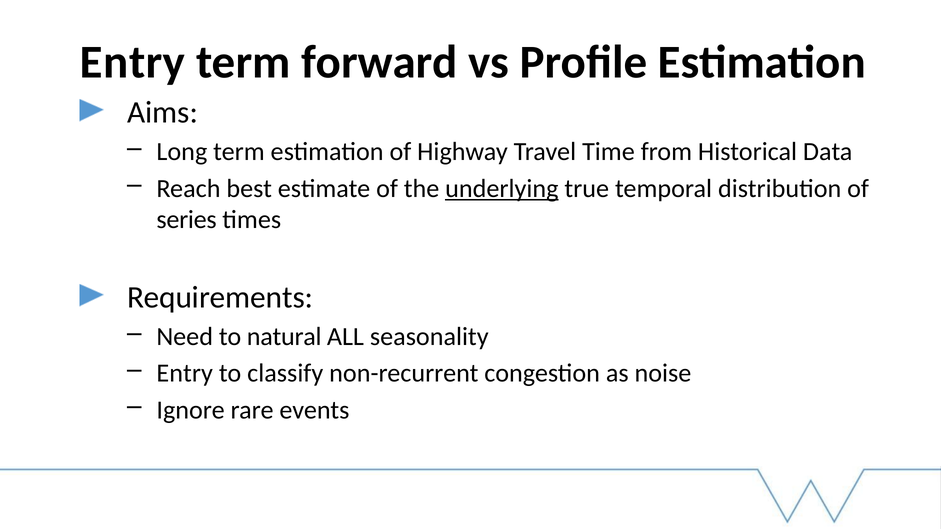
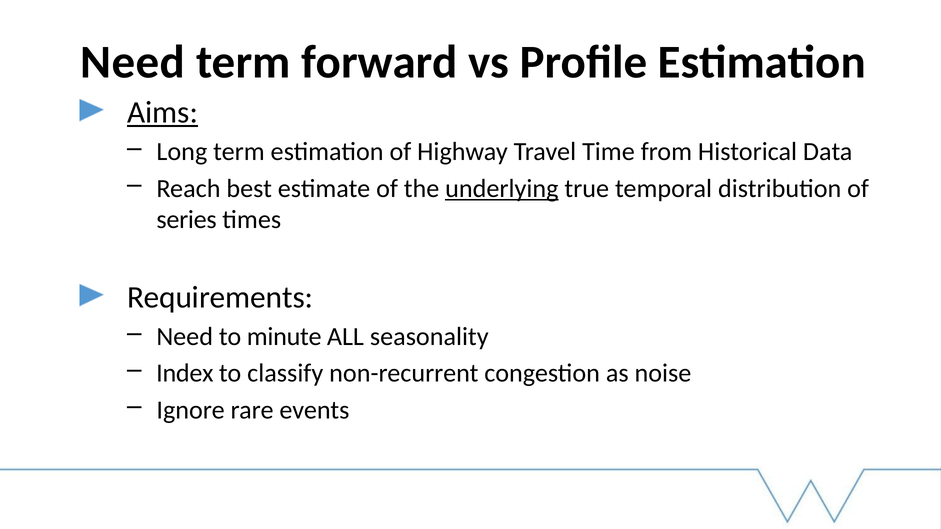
Entry at (133, 62): Entry -> Need
Aims underline: none -> present
natural: natural -> minute
Entry at (185, 374): Entry -> Index
